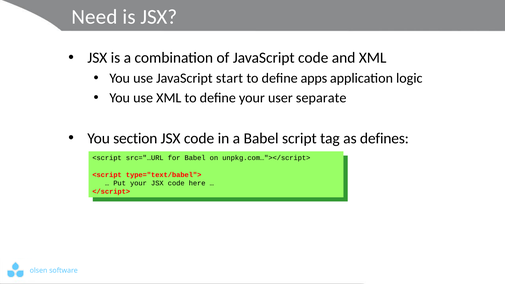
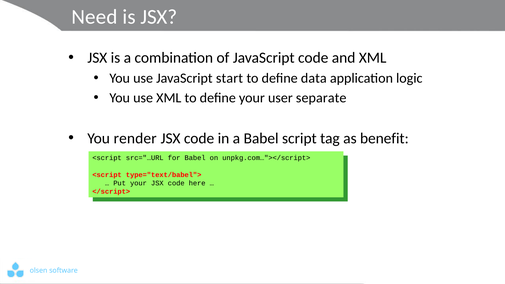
apps: apps -> data
section: section -> render
defines: defines -> benefit
